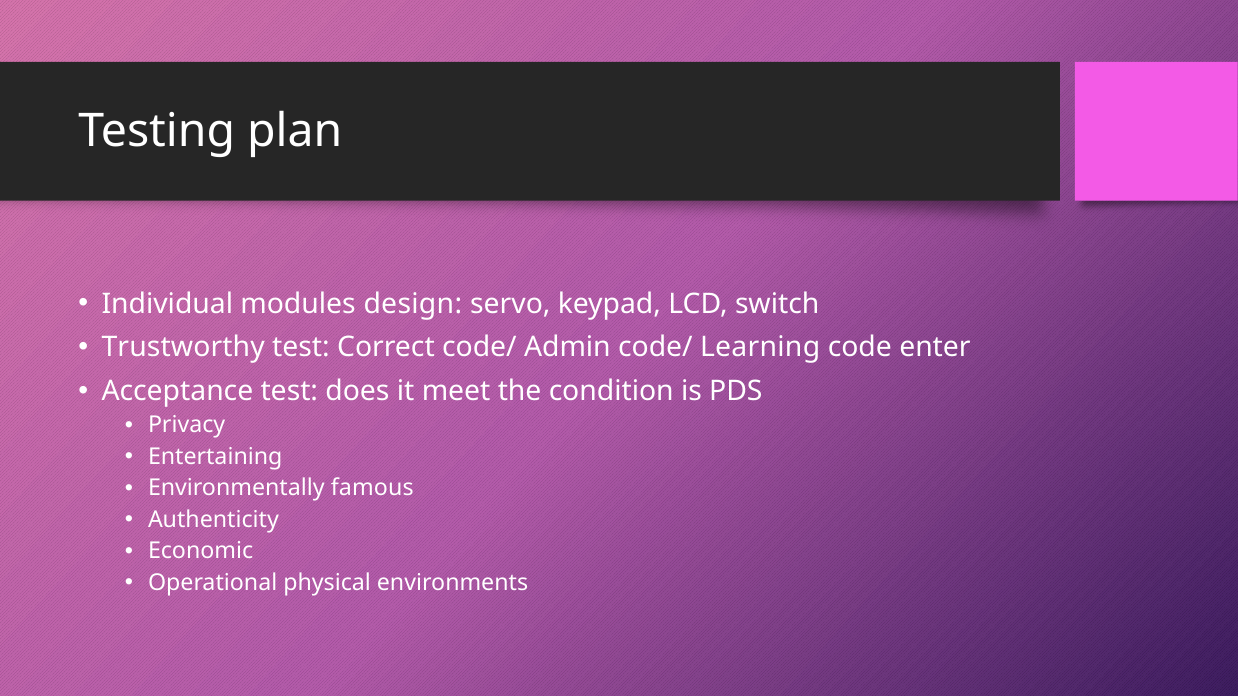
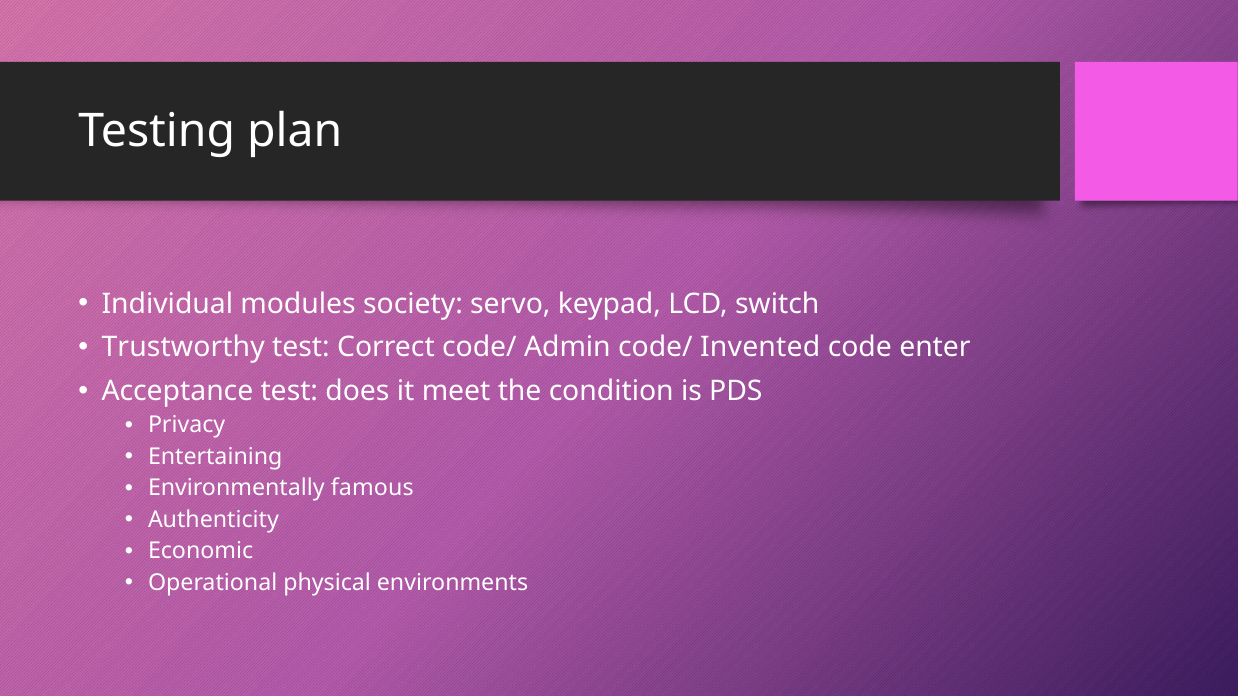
design: design -> society
Learning: Learning -> Invented
